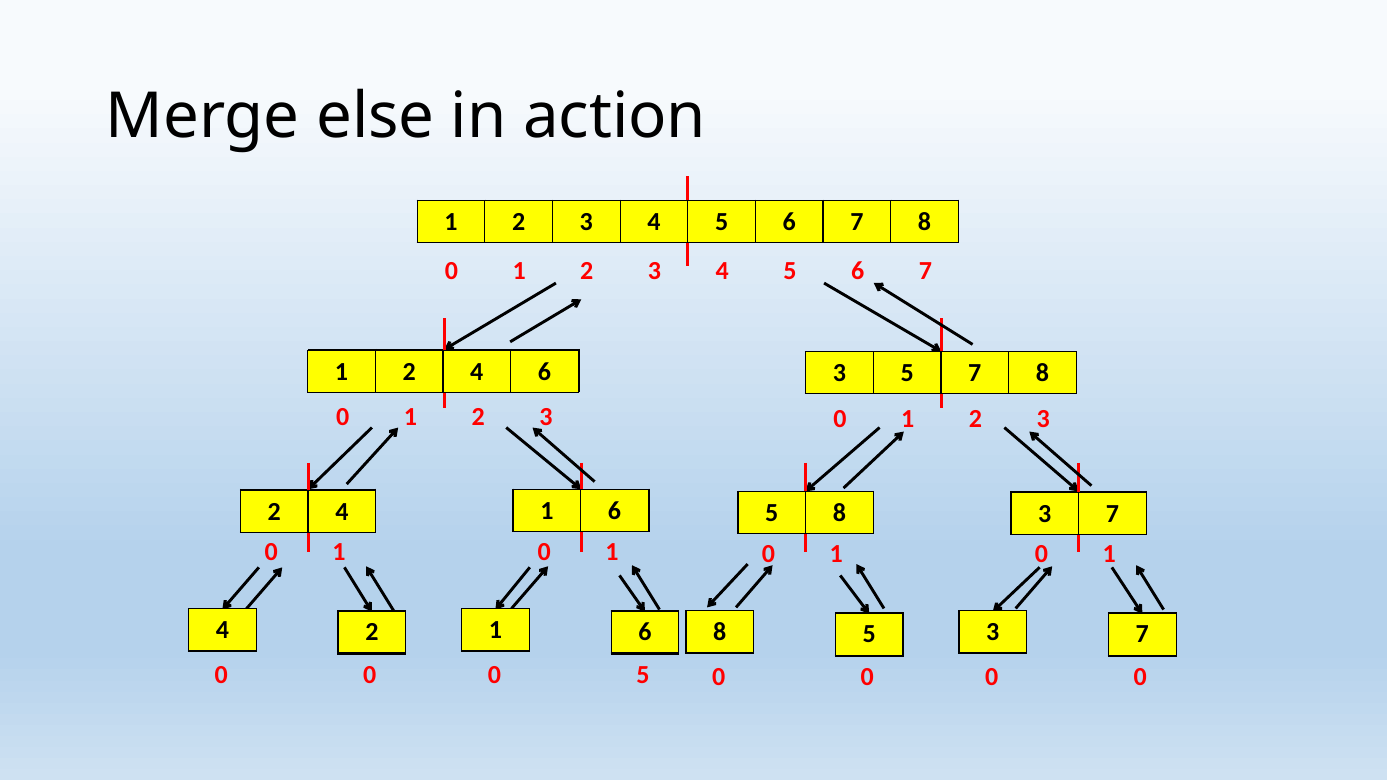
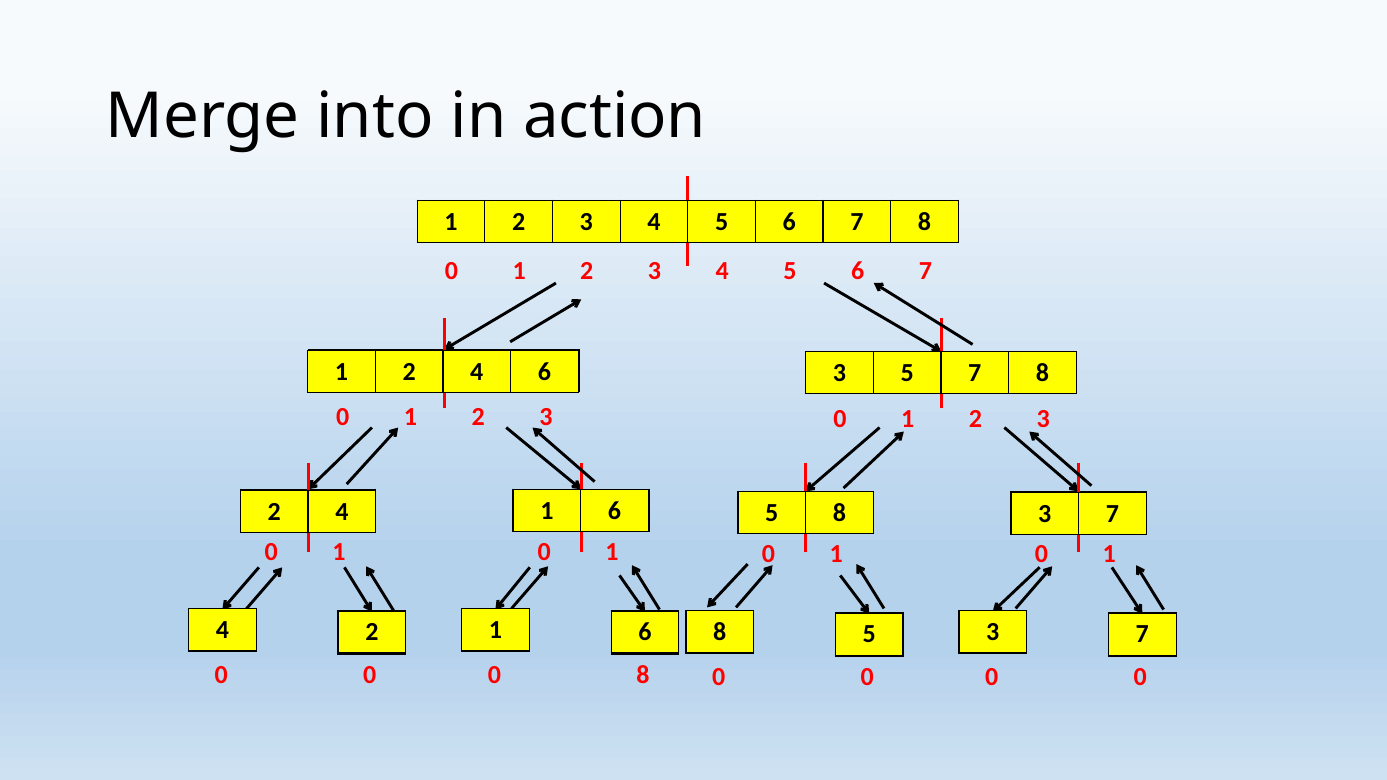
else: else -> into
0 5: 5 -> 8
